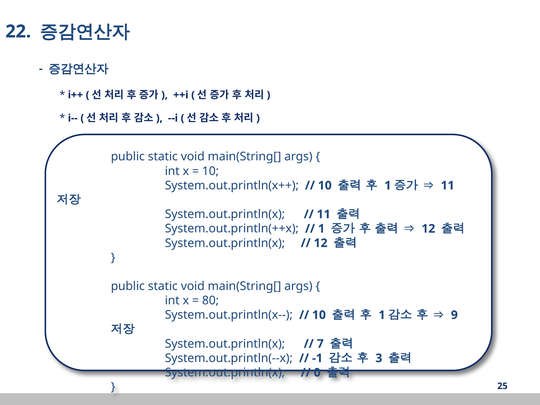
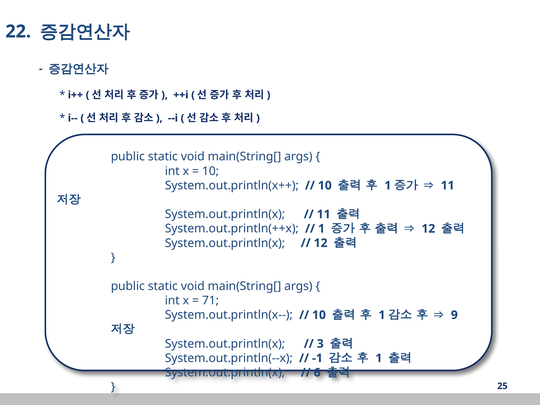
80: 80 -> 71
7: 7 -> 3
3 at (379, 358): 3 -> 1
0: 0 -> 6
